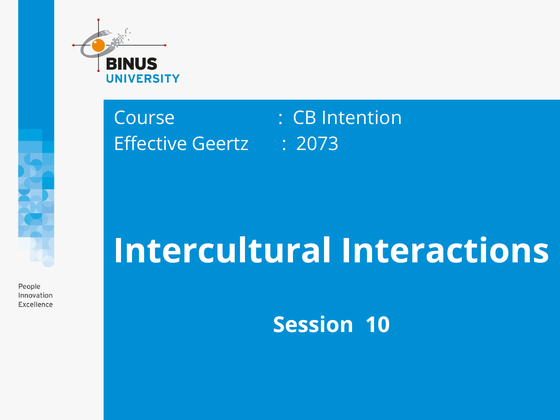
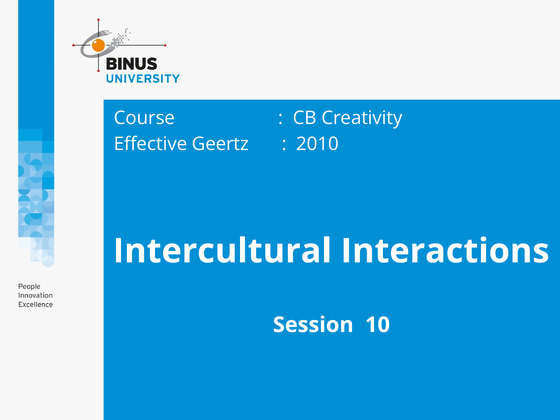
Intention: Intention -> Creativity
2073: 2073 -> 2010
